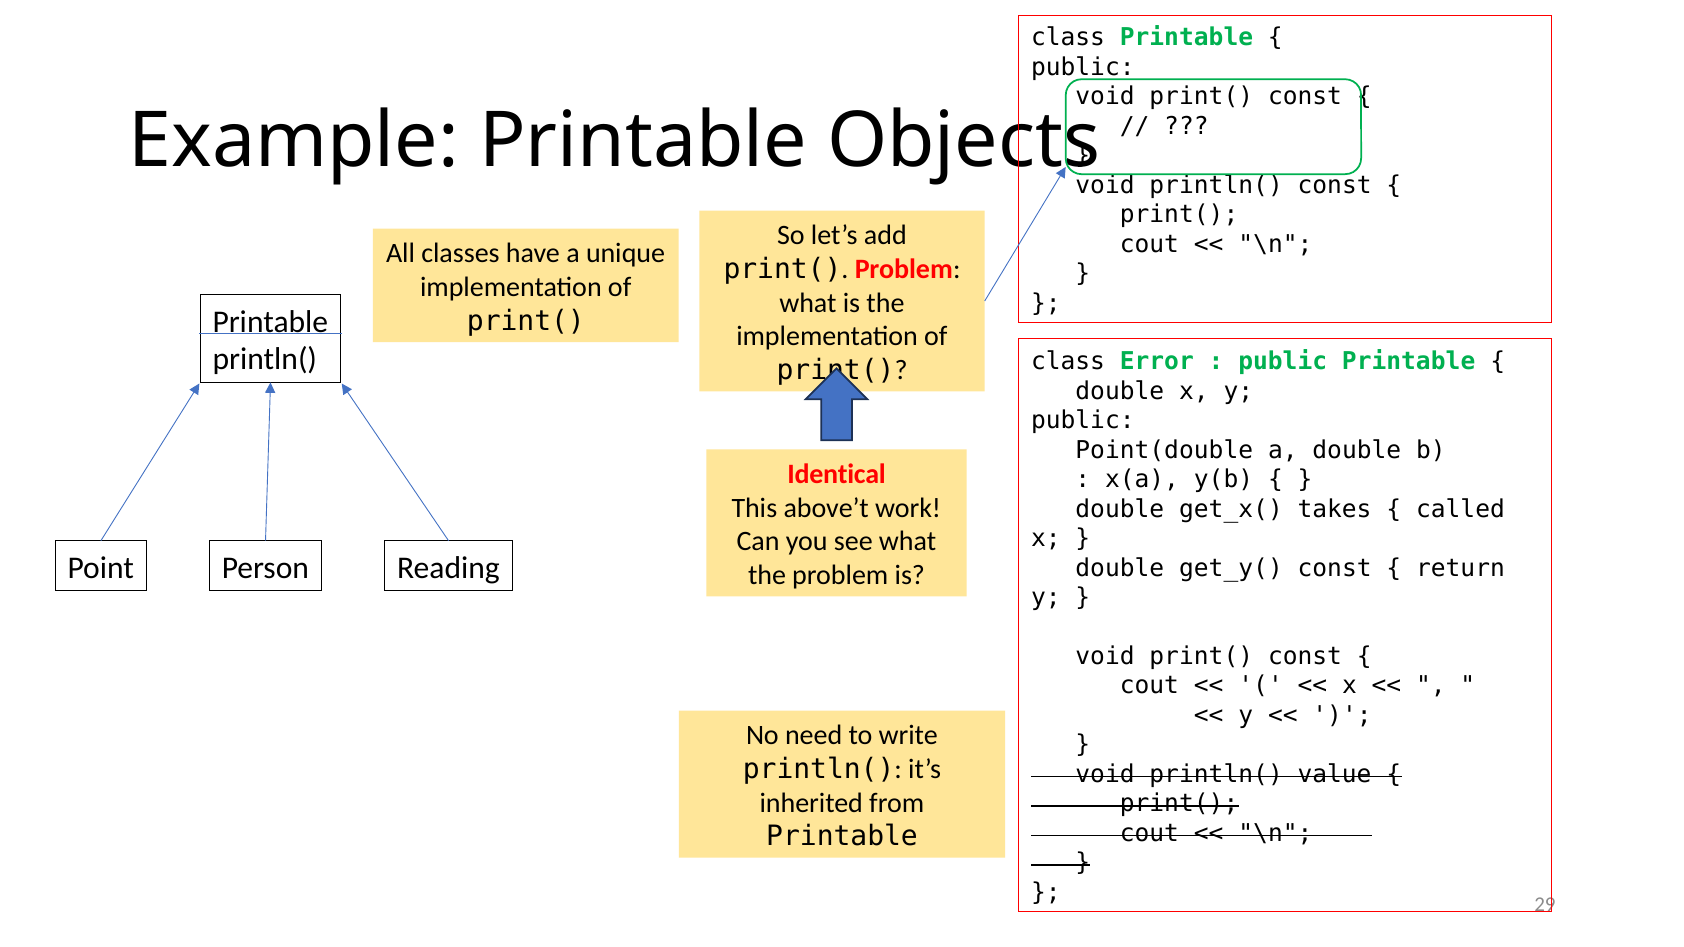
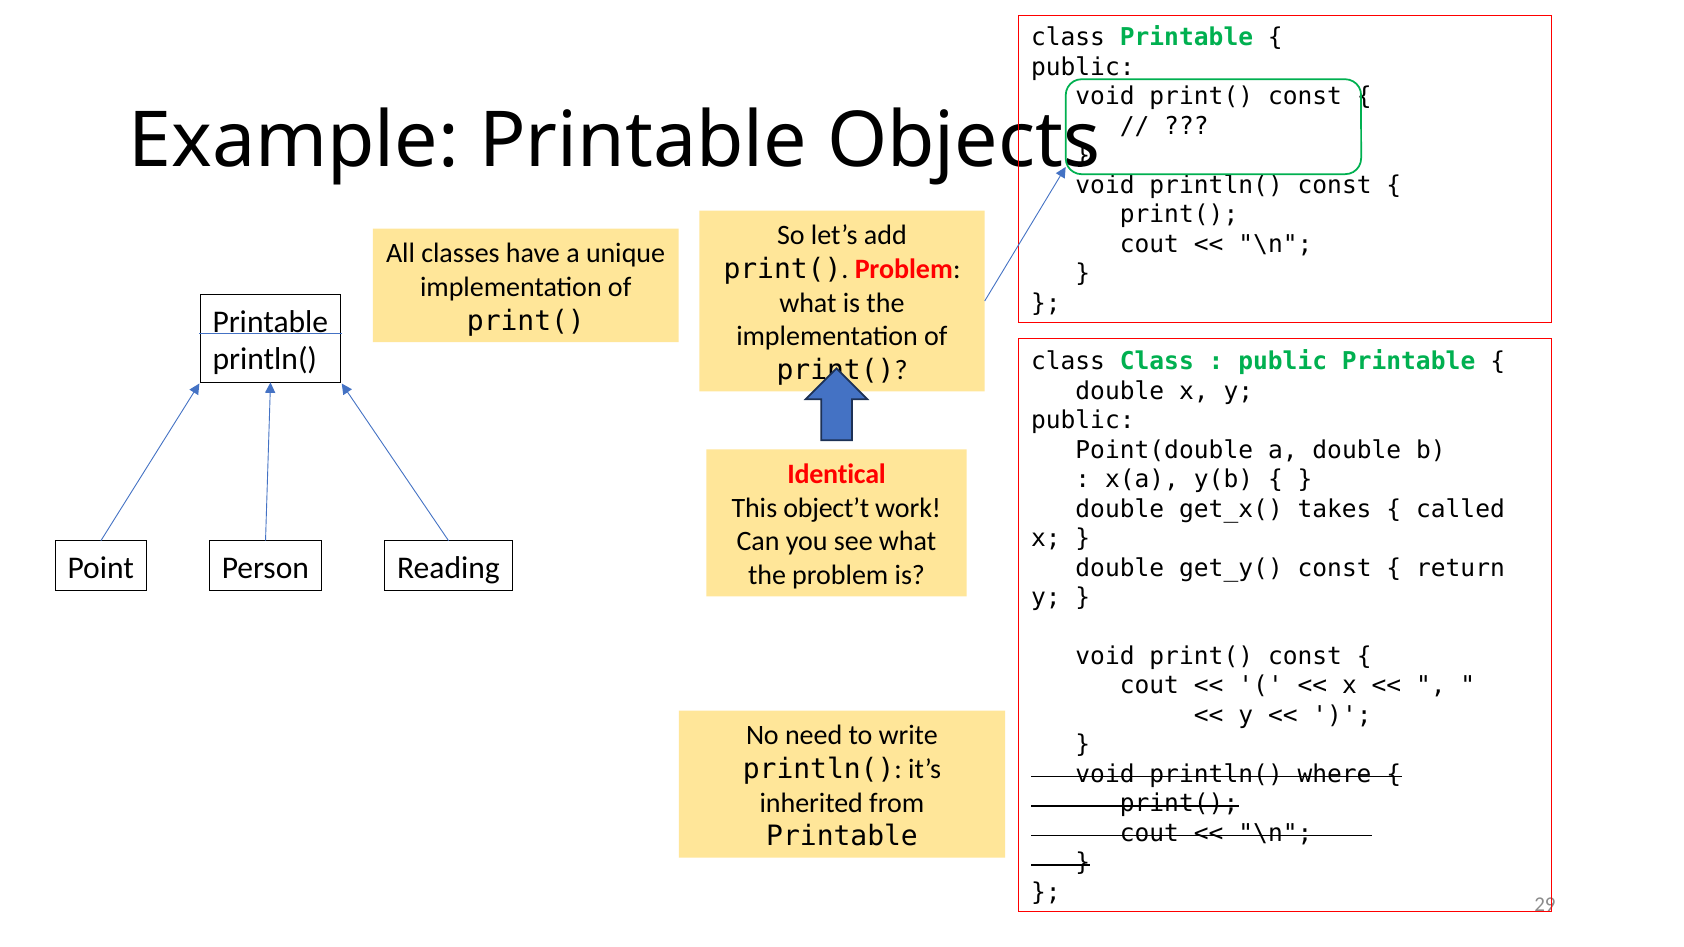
class Error: Error -> Class
above’t: above’t -> object’t
value: value -> where
